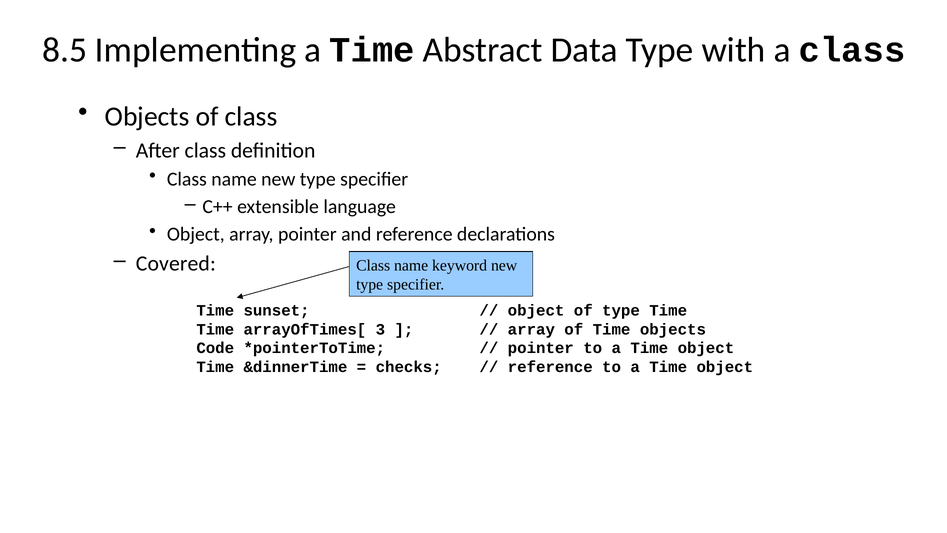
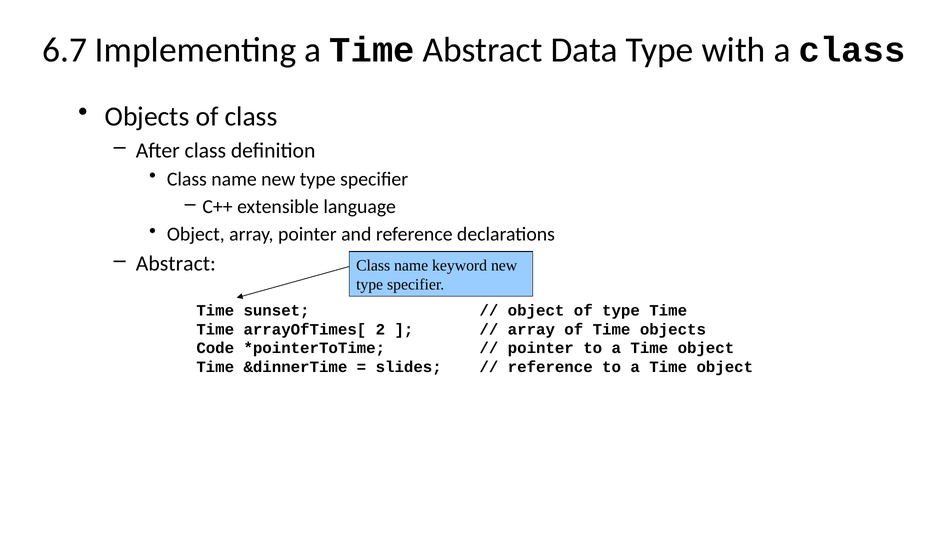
8.5: 8.5 -> 6.7
Covered at (176, 264): Covered -> Abstract
3: 3 -> 2
checks: checks -> slides
